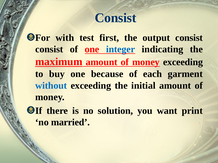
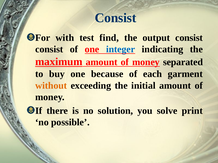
first: first -> find
money exceeding: exceeding -> separated
without colour: blue -> orange
want: want -> solve
married: married -> possible
